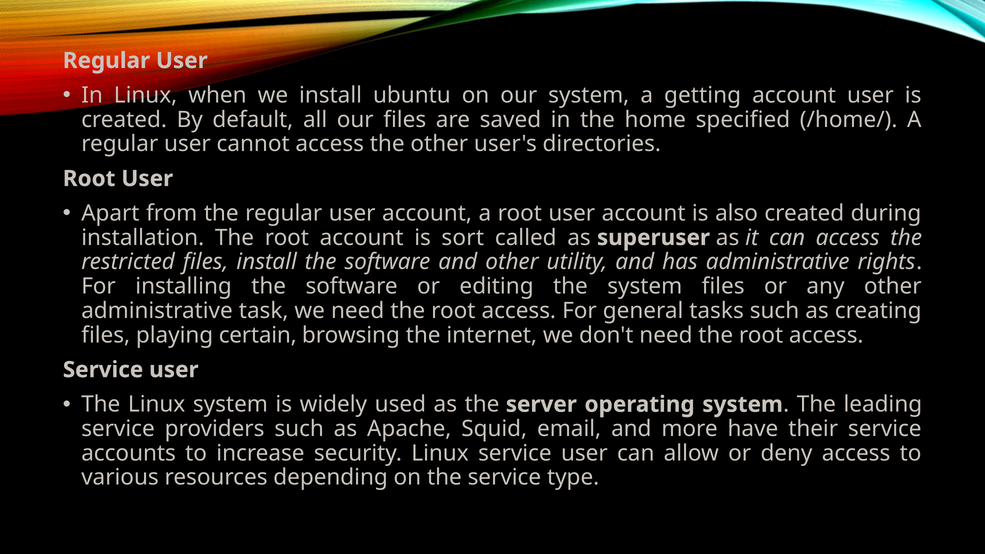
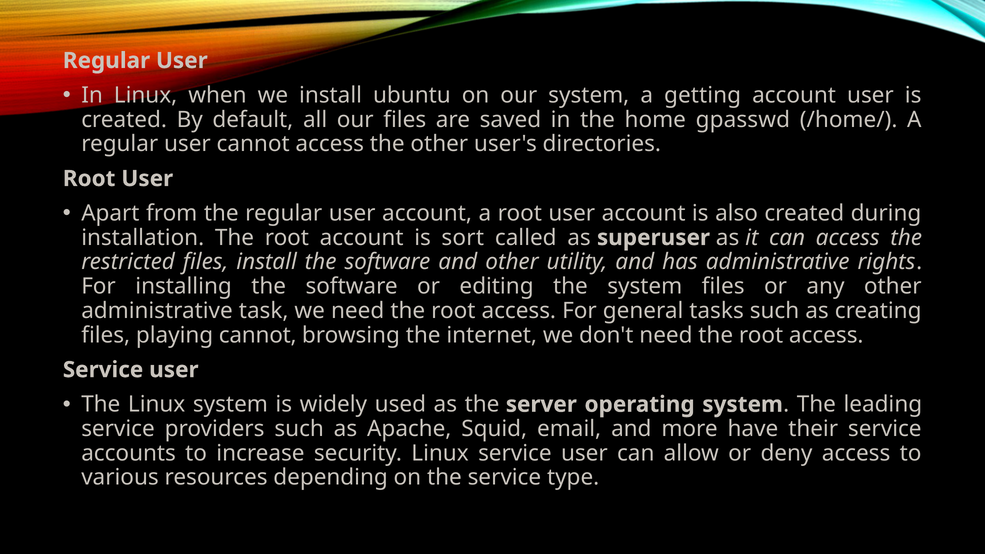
specified: specified -> gpasswd
playing certain: certain -> cannot
